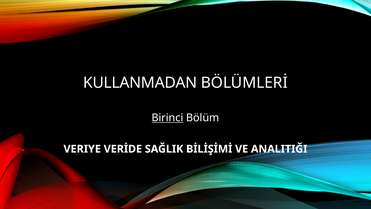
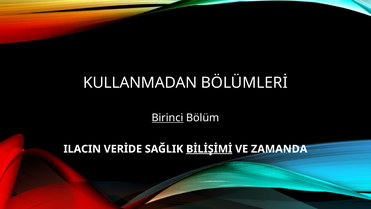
VERIYE: VERIYE -> ILACIN
BİLİŞİMİ underline: none -> present
ANALITIĞI: ANALITIĞI -> ZAMANDA
